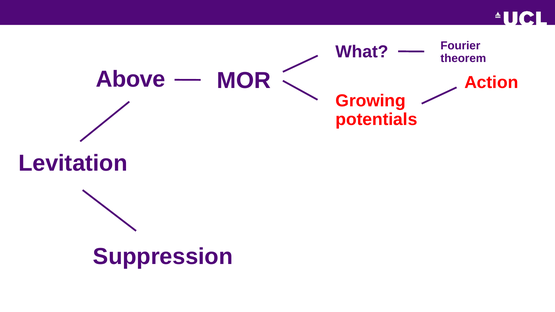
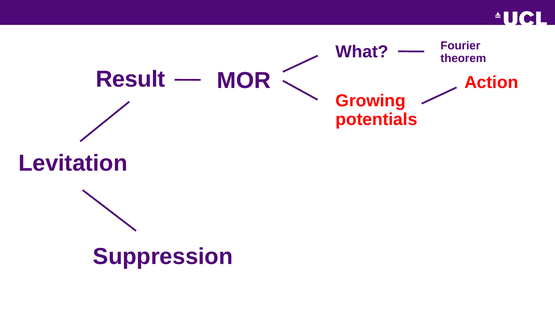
Above: Above -> Result
